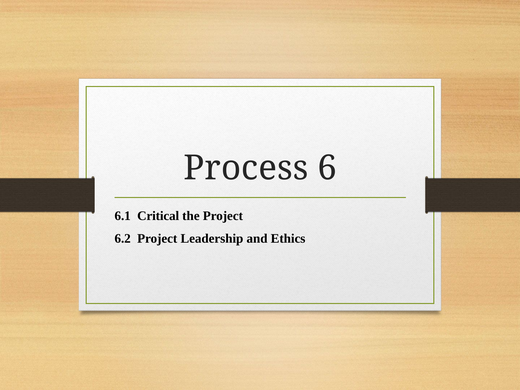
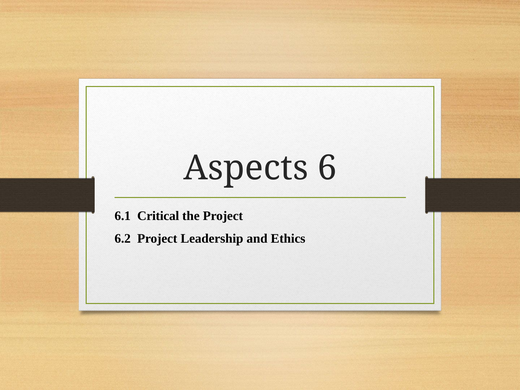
Process: Process -> Aspects
